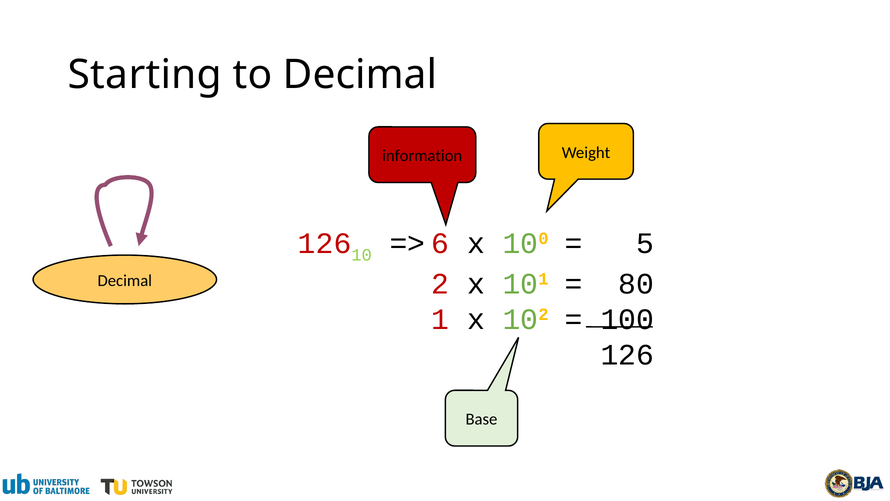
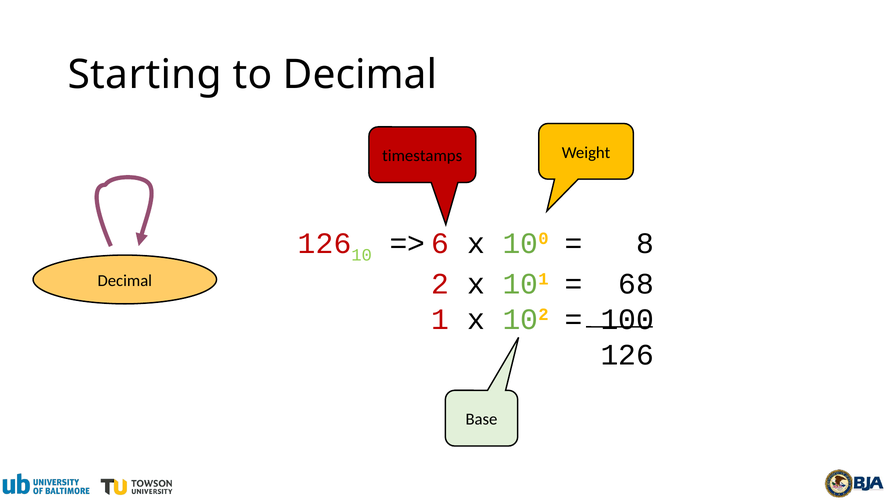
information: information -> timestamps
5: 5 -> 8
80: 80 -> 68
